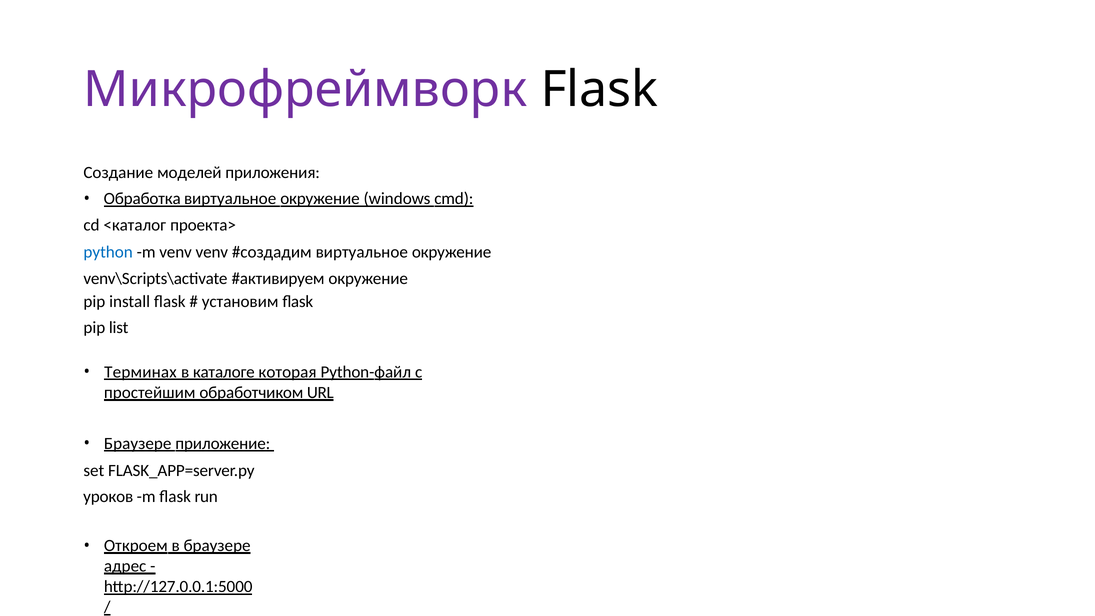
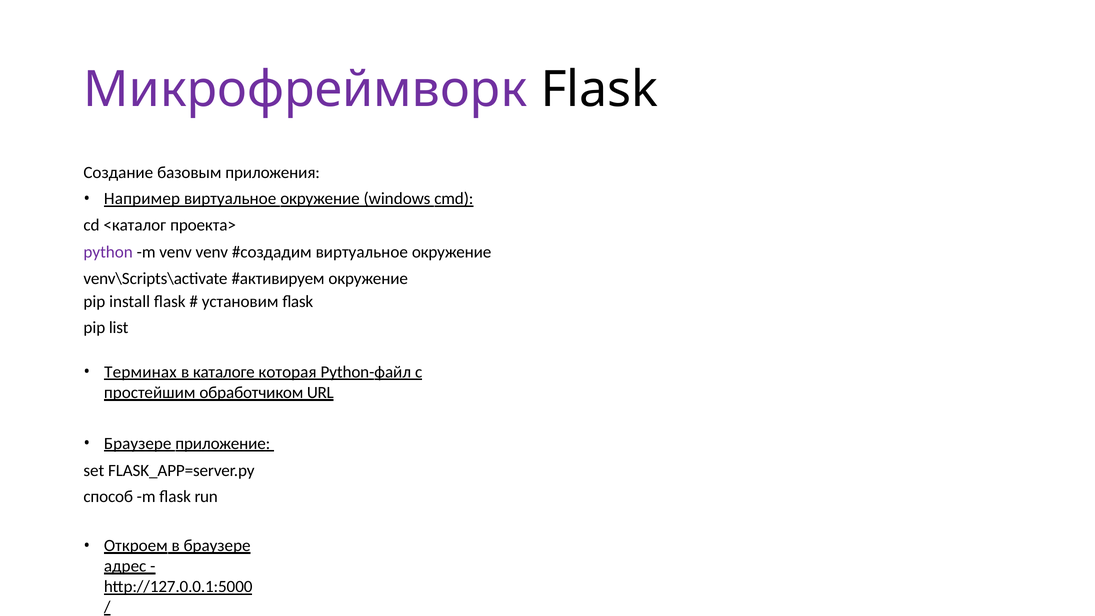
моделей: моделей -> базовым
Обработка: Обработка -> Например
python colour: blue -> purple
уроков: уроков -> способ
